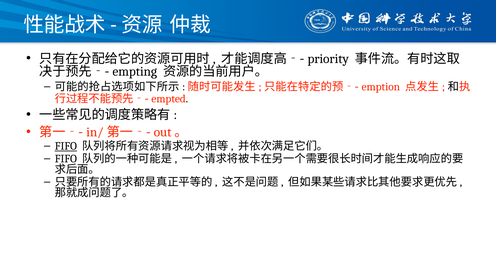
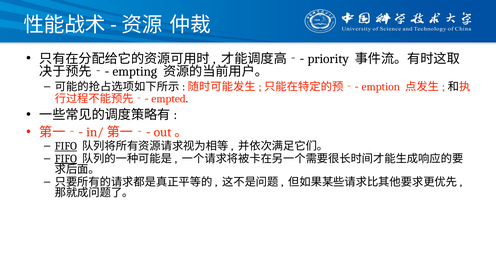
FIFO at (66, 159) underline: none -> present
